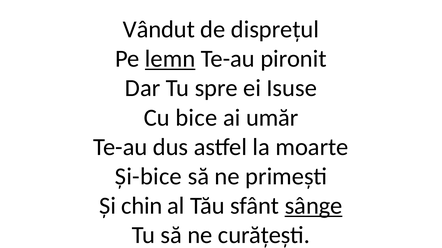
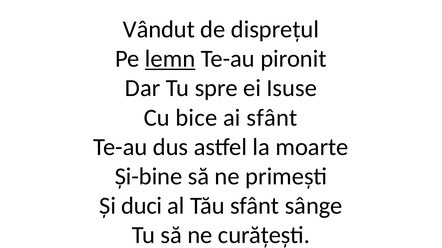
ai umăr: umăr -> sfânt
Și-bice: Și-bice -> Și-bine
chin: chin -> duci
sânge underline: present -> none
